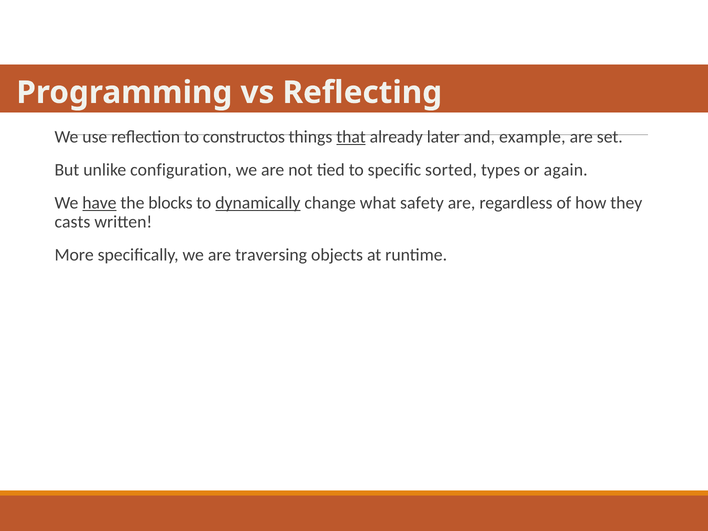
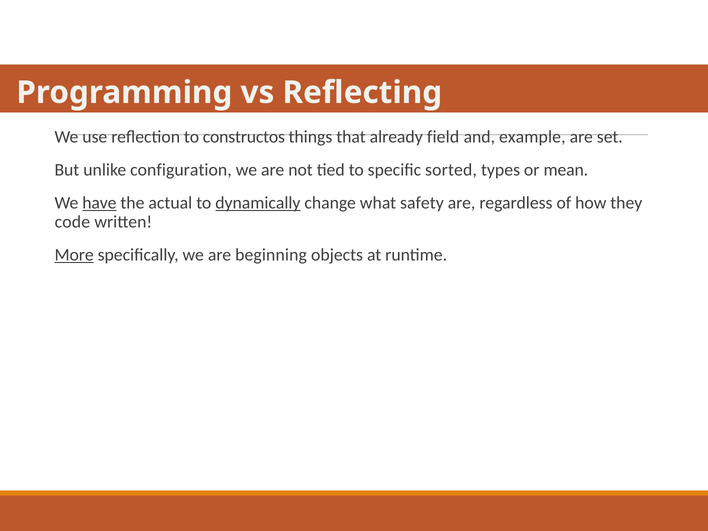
that underline: present -> none
later: later -> field
again: again -> mean
blocks: blocks -> actual
casts: casts -> code
More underline: none -> present
traversing: traversing -> beginning
